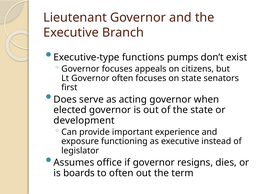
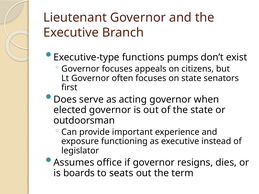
development: development -> outdoorsman
to often: often -> seats
